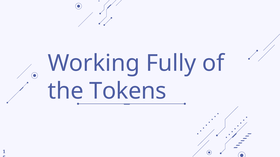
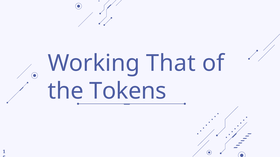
Fully: Fully -> That
